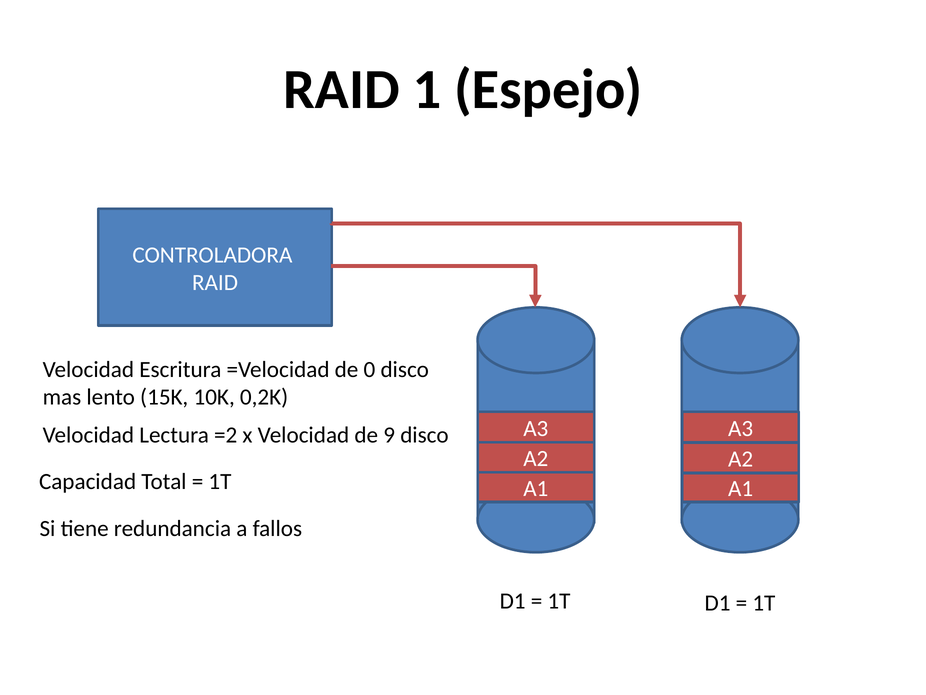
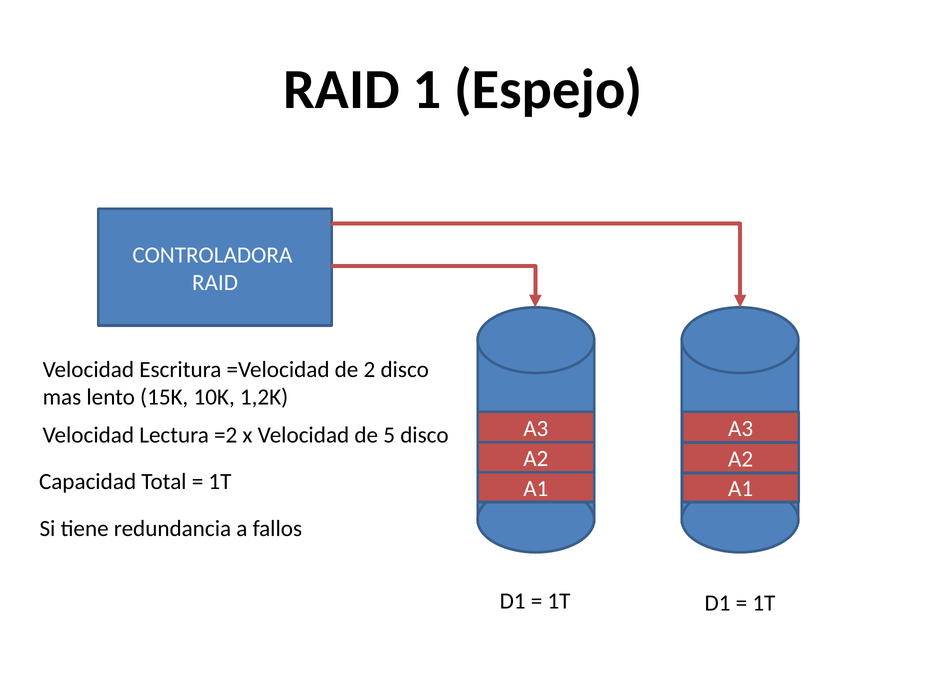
0: 0 -> 2
0,2K: 0,2K -> 1,2K
9: 9 -> 5
